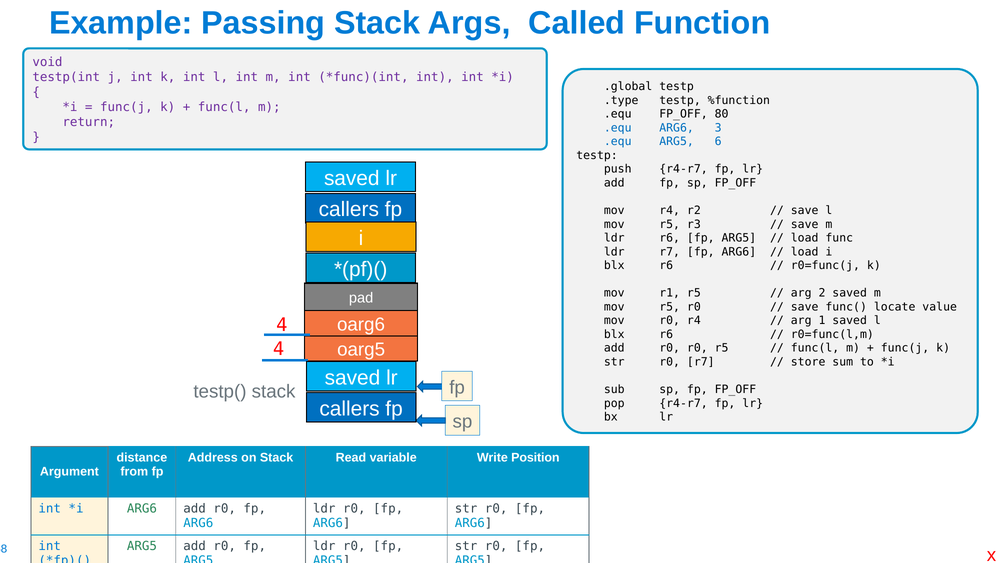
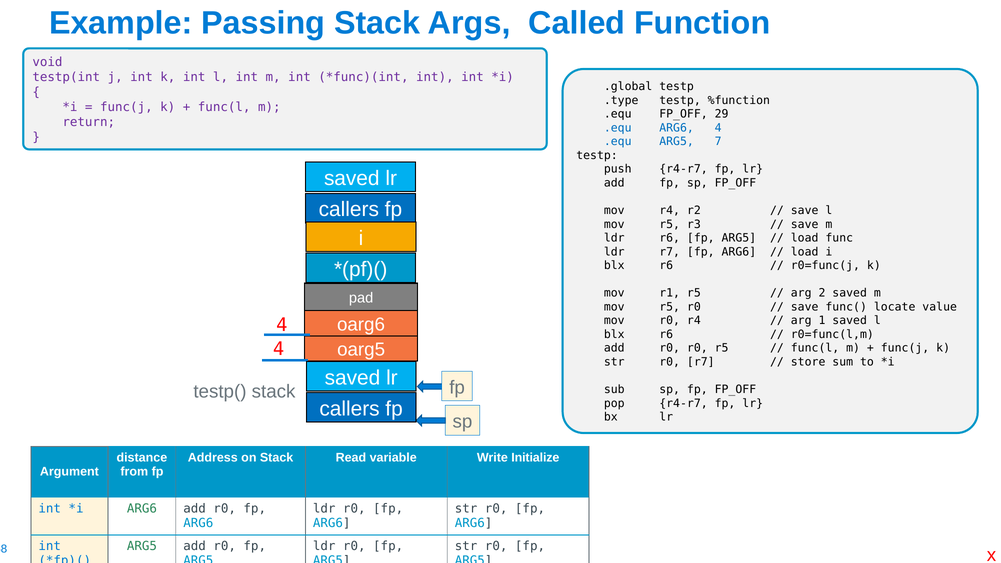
80: 80 -> 29
ARG6 3: 3 -> 4
6: 6 -> 7
Position: Position -> Initialize
